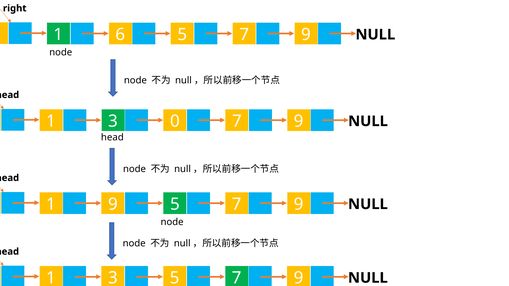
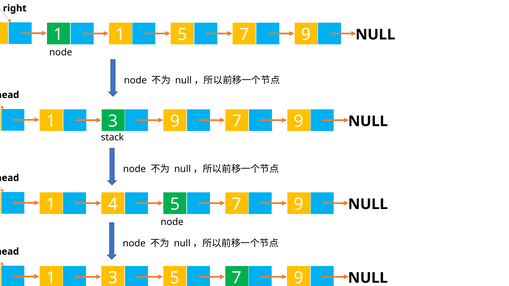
1 6: 6 -> 1
3 0: 0 -> 9
head at (112, 137): head -> stack
1 9: 9 -> 4
